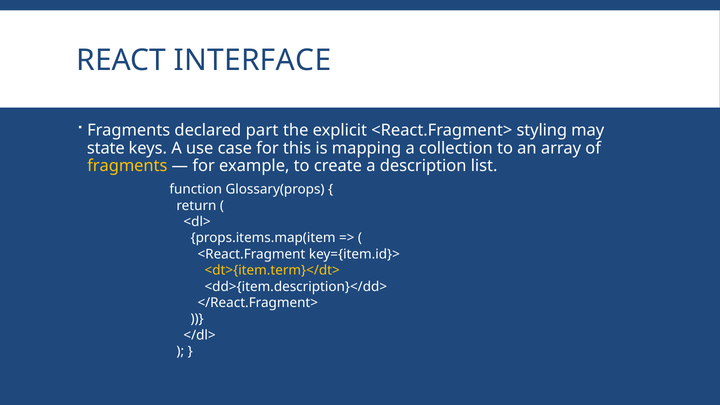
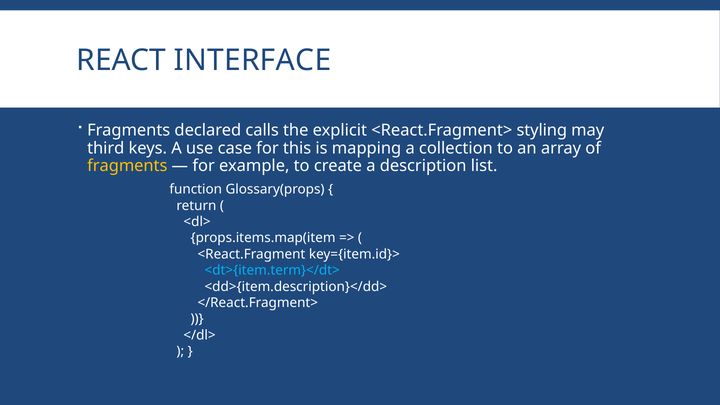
part: part -> calls
state: state -> third
<dt>{item.term}</dt> colour: yellow -> light blue
